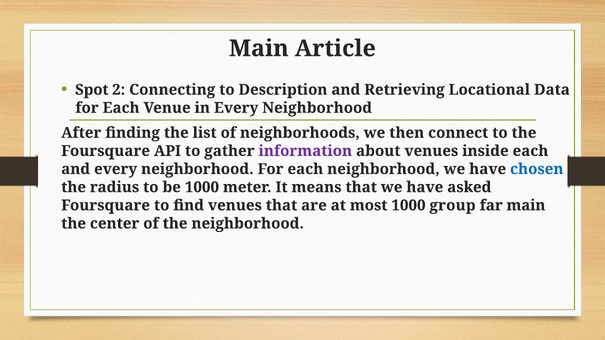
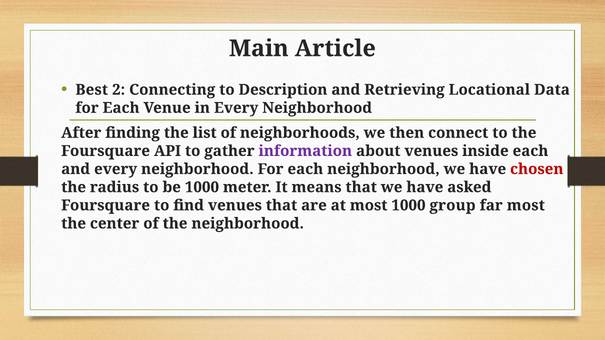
Spot: Spot -> Best
chosen colour: blue -> red
far main: main -> most
